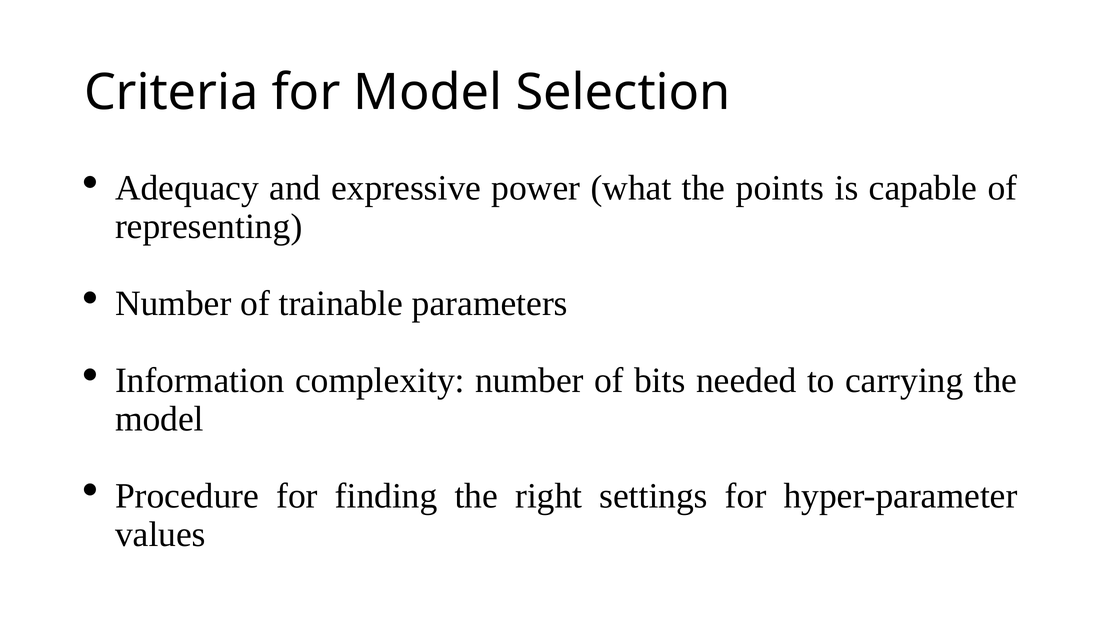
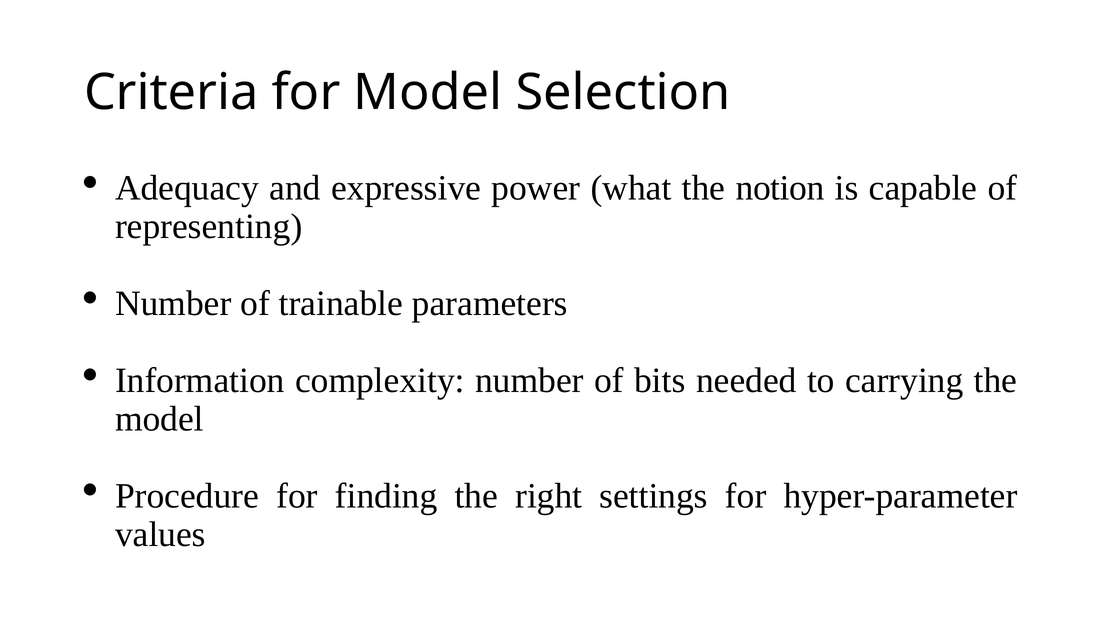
points: points -> notion
